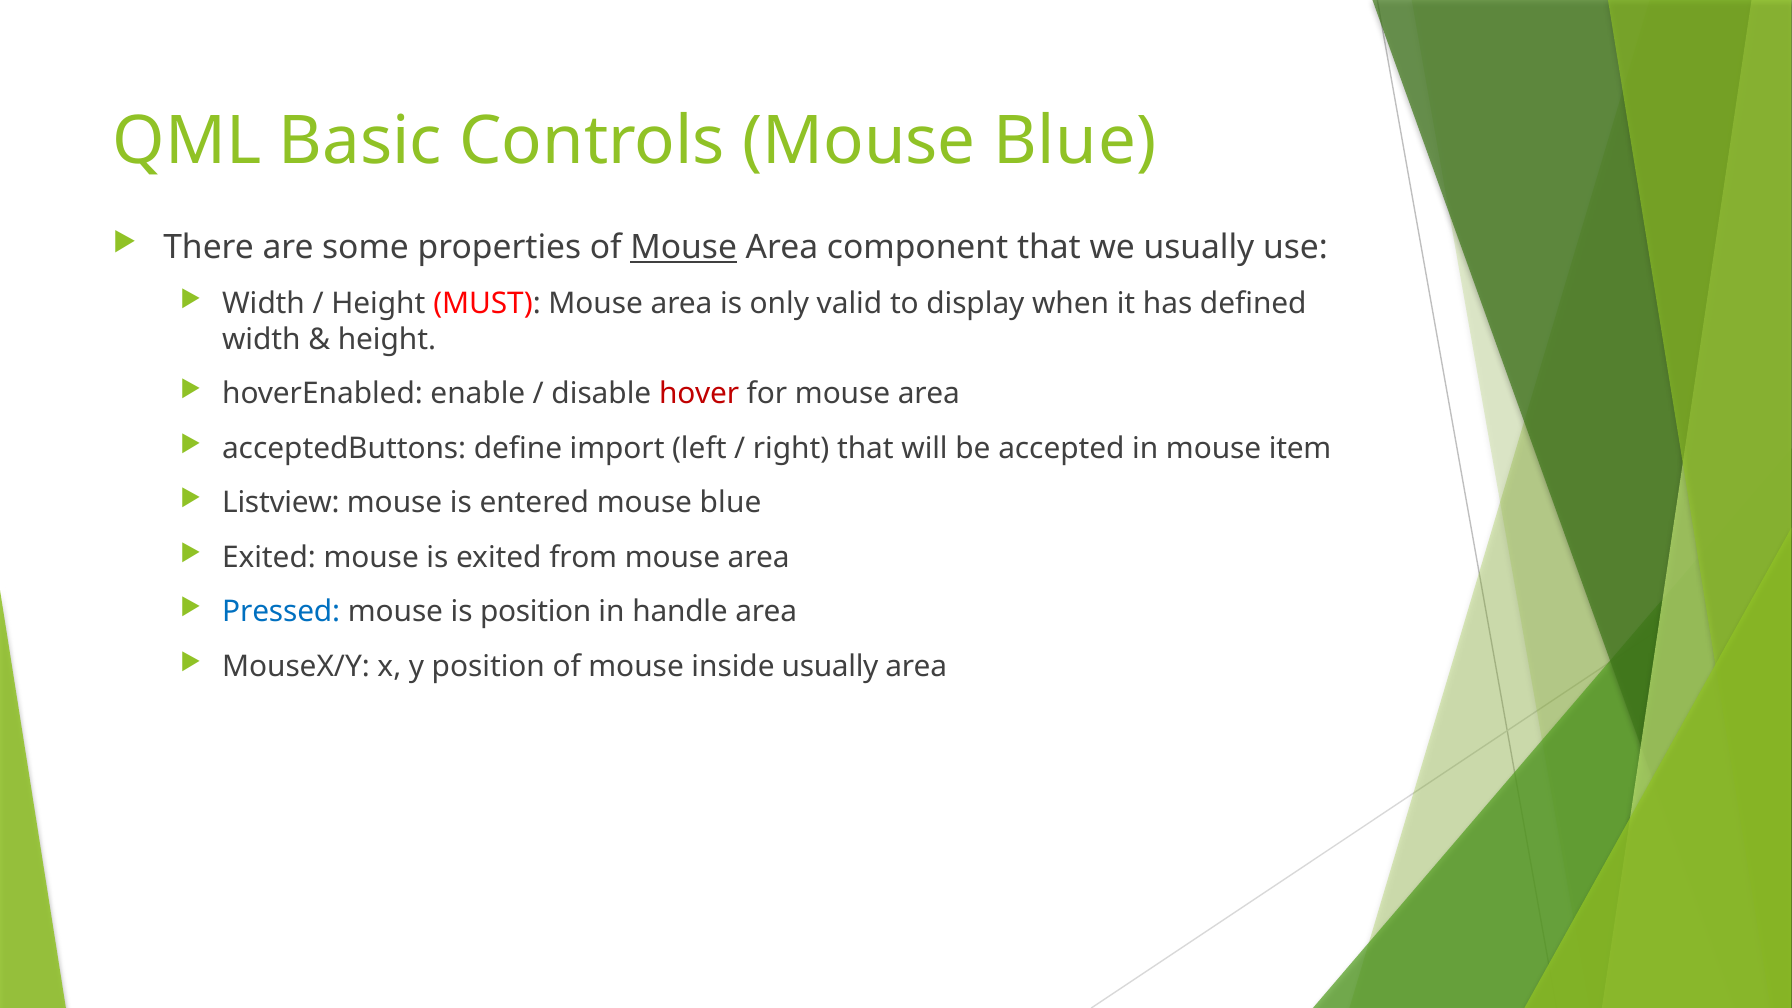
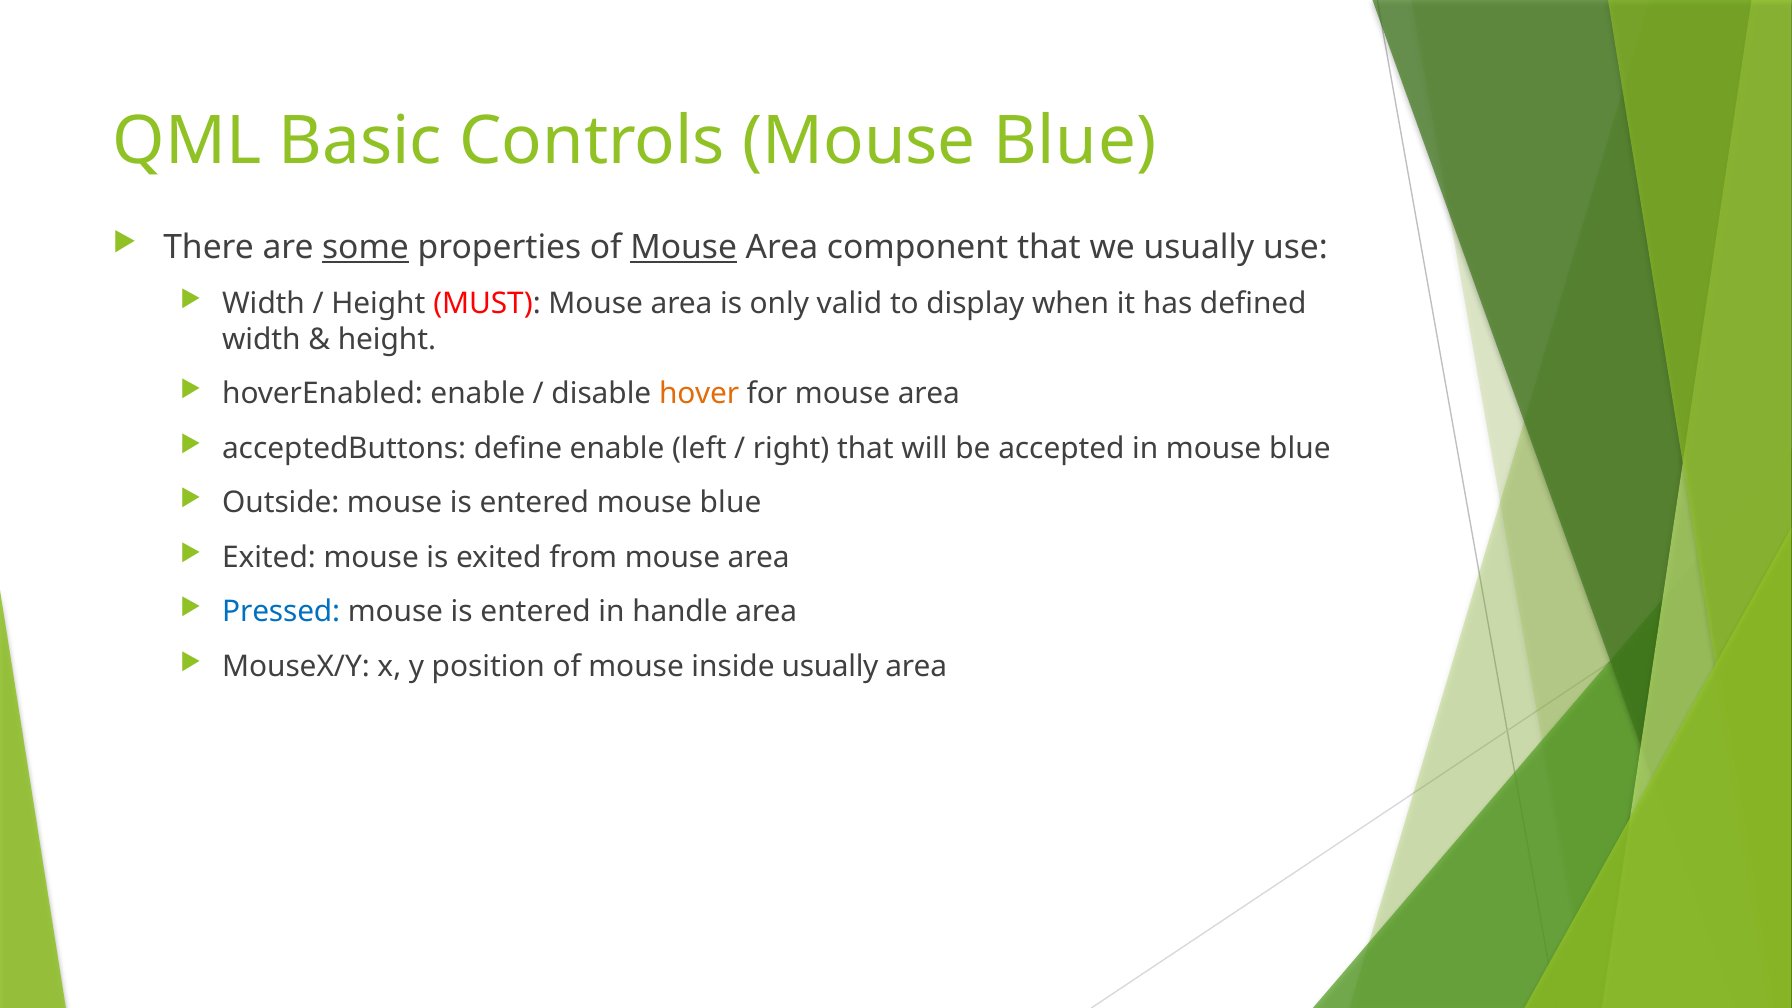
some underline: none -> present
hover colour: red -> orange
define import: import -> enable
in mouse item: item -> blue
Listview: Listview -> Outside
position at (536, 612): position -> entered
